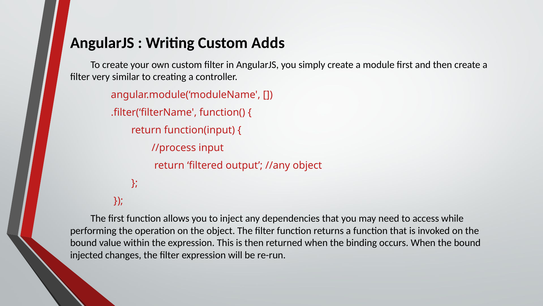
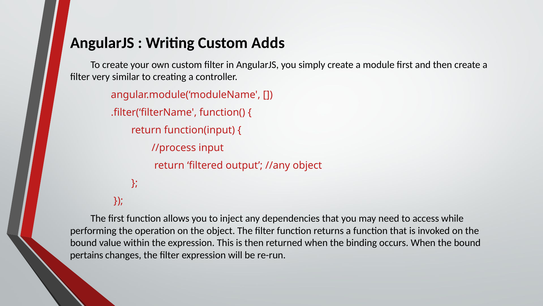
injected: injected -> pertains
